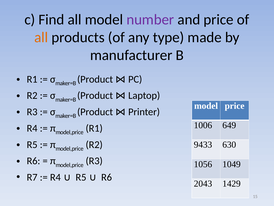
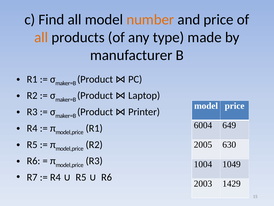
number colour: purple -> orange
1006: 1006 -> 6004
9433: 9433 -> 2005
1056: 1056 -> 1004
2043: 2043 -> 2003
